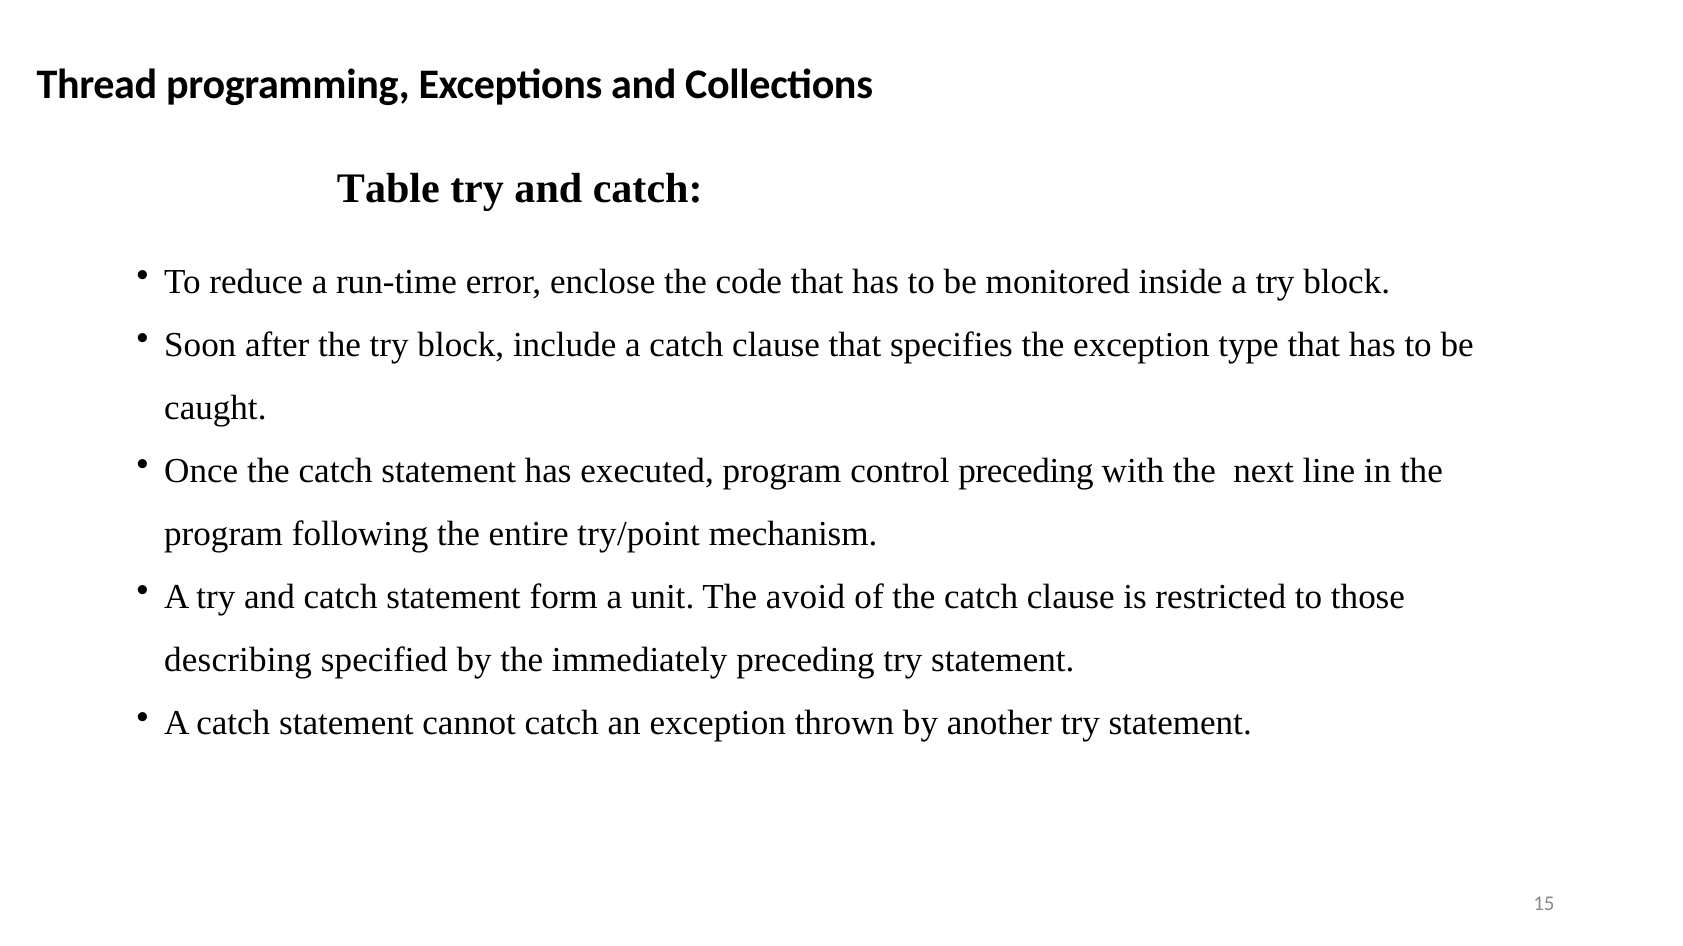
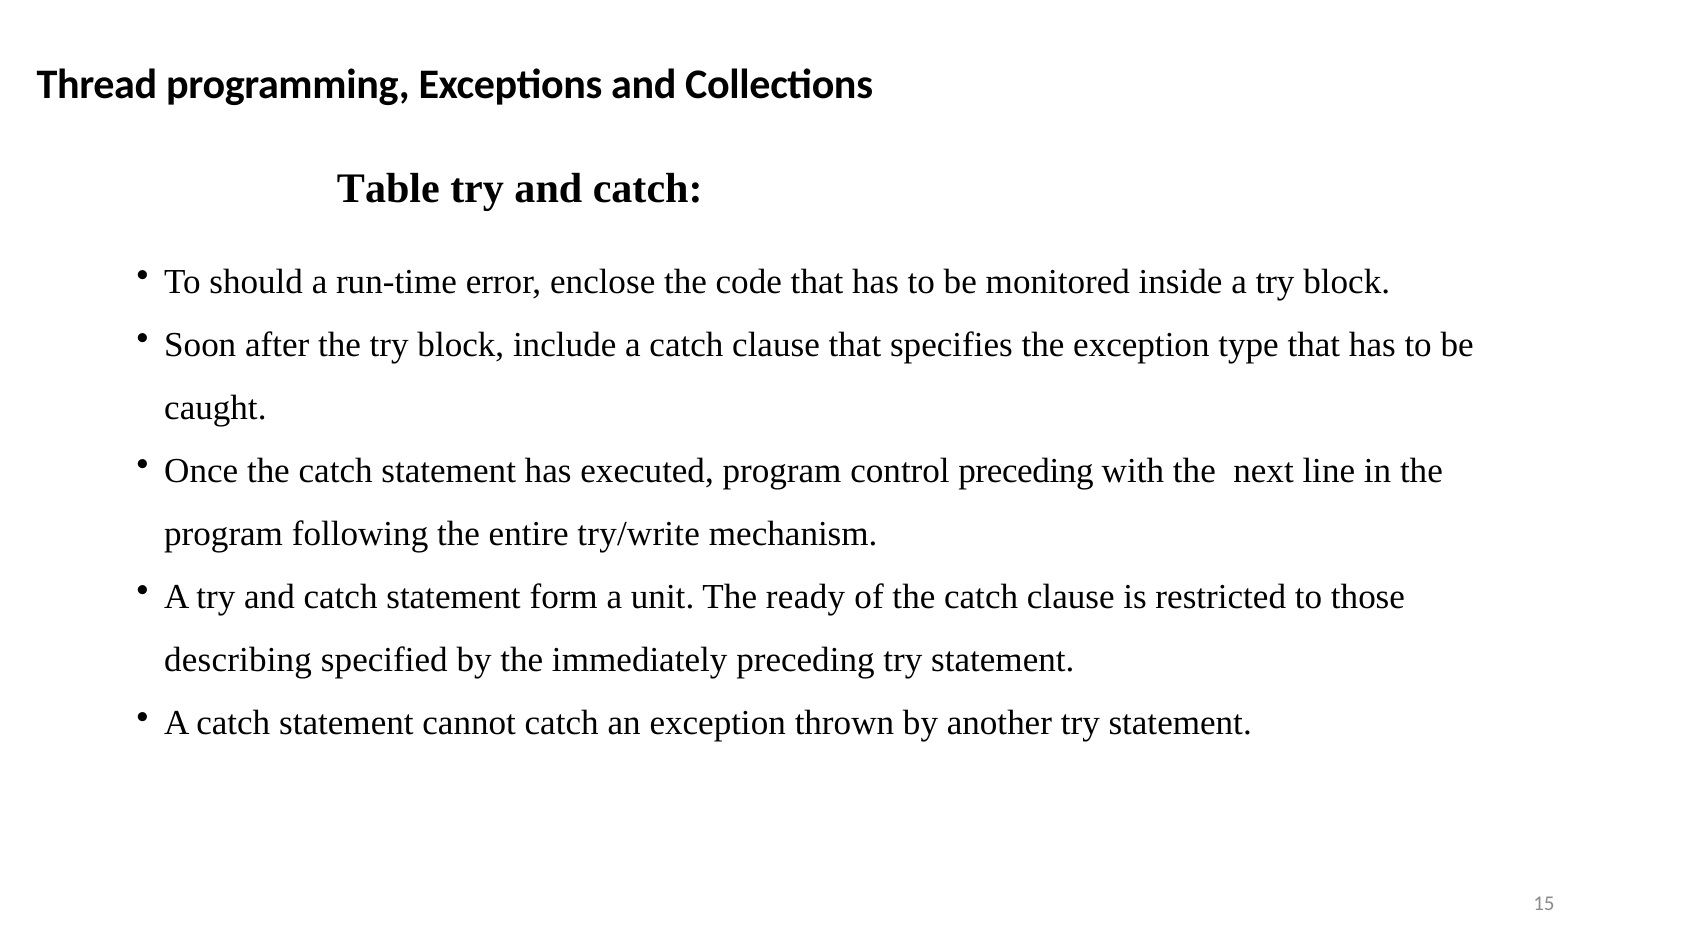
reduce: reduce -> should
try/point: try/point -> try/write
avoid: avoid -> ready
